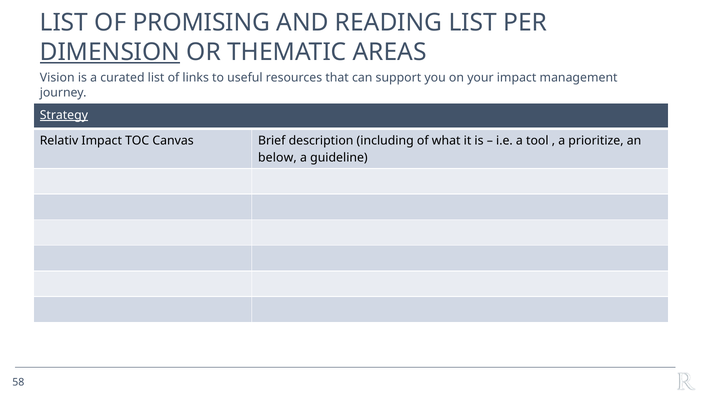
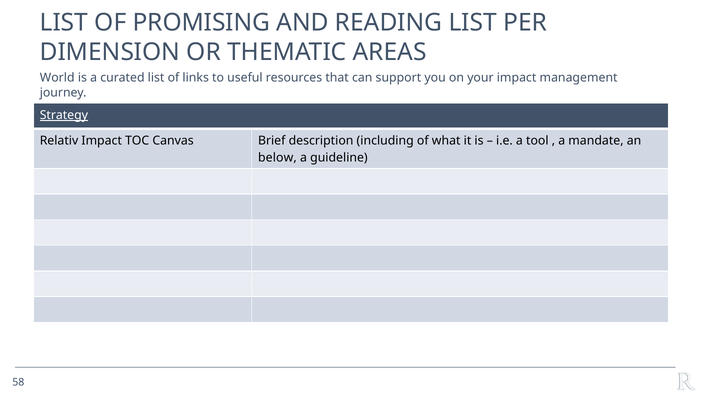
DIMENSION underline: present -> none
Vision: Vision -> World
prioritize: prioritize -> mandate
